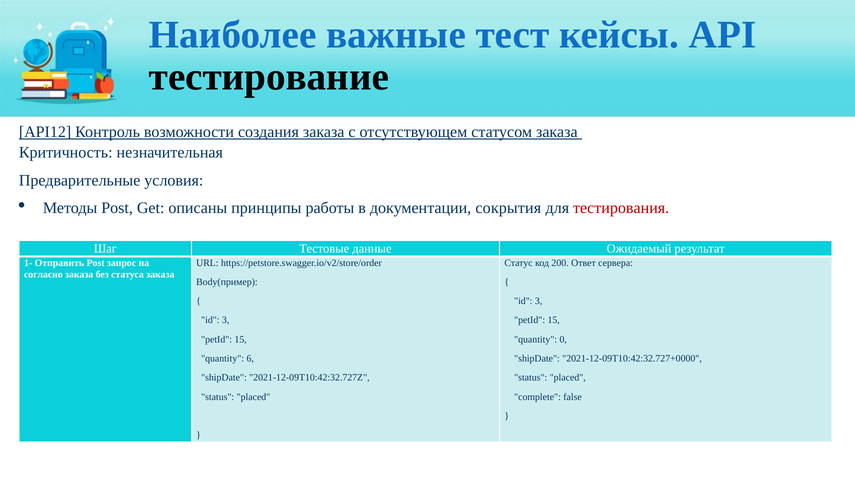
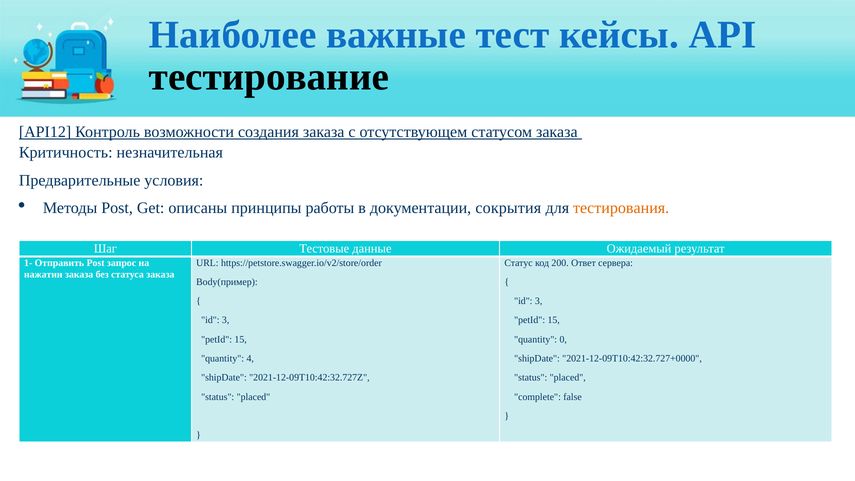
тестирования colour: red -> orange
согласно: согласно -> нажатии
6: 6 -> 4
